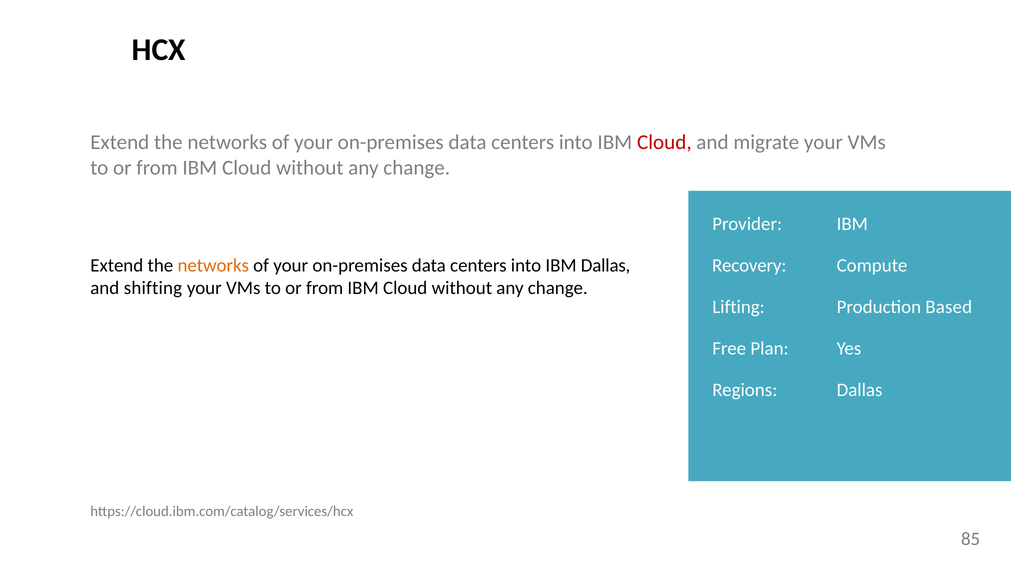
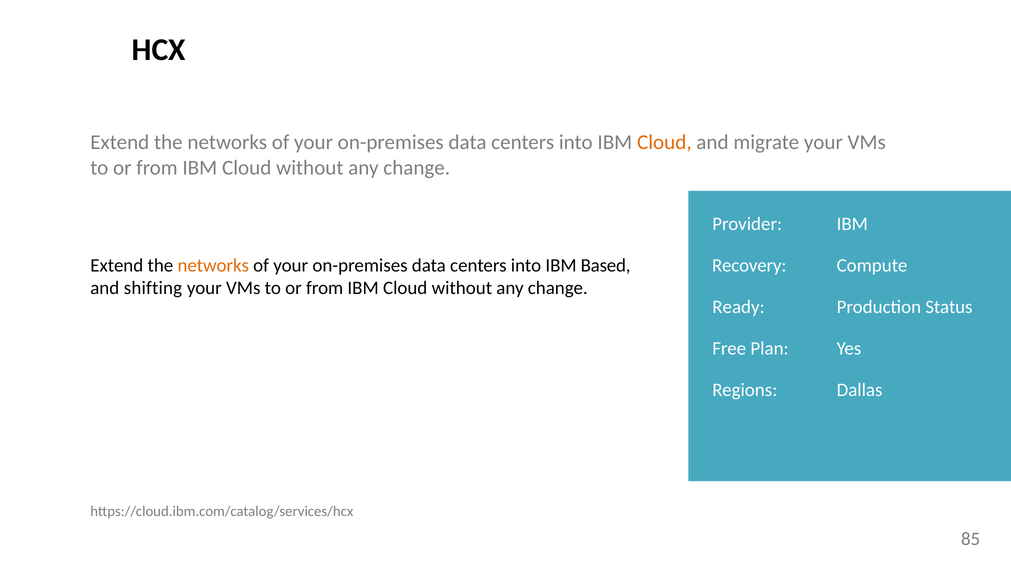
Cloud at (664, 142) colour: red -> orange
IBM Dallas: Dallas -> Based
Lifting: Lifting -> Ready
Based: Based -> Status
